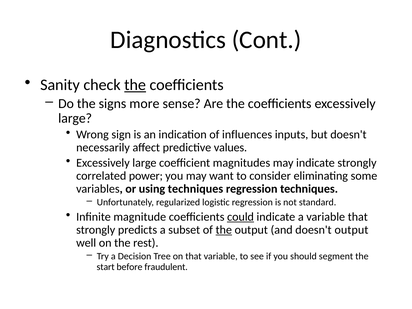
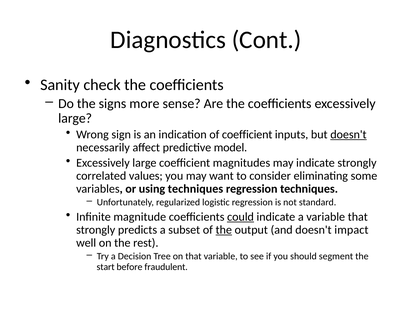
the at (135, 85) underline: present -> none
of influences: influences -> coefficient
doesn't at (348, 135) underline: none -> present
values: values -> model
power: power -> values
doesn't output: output -> impact
